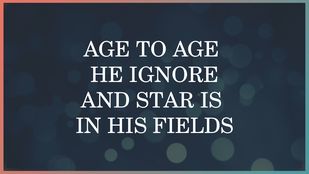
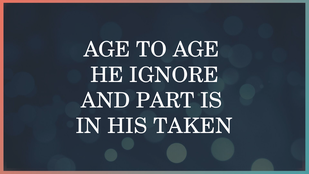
STAR: STAR -> PART
FIELDS: FIELDS -> TAKEN
